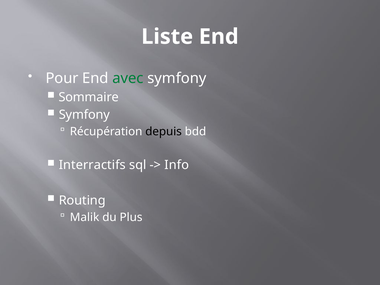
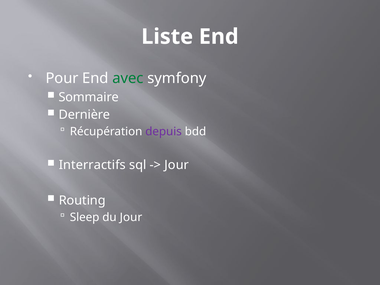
Symfony at (84, 115): Symfony -> Dernière
depuis colour: black -> purple
Info at (177, 165): Info -> Jour
Malik: Malik -> Sleep
du Plus: Plus -> Jour
